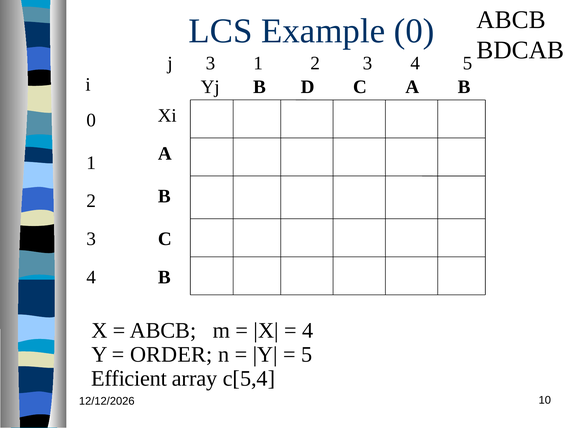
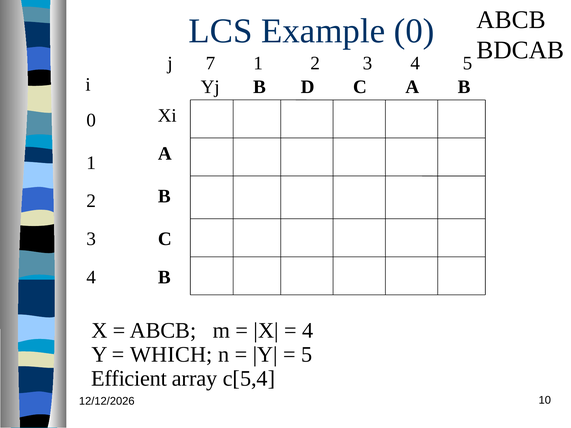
j 3: 3 -> 7
ORDER: ORDER -> WHICH
